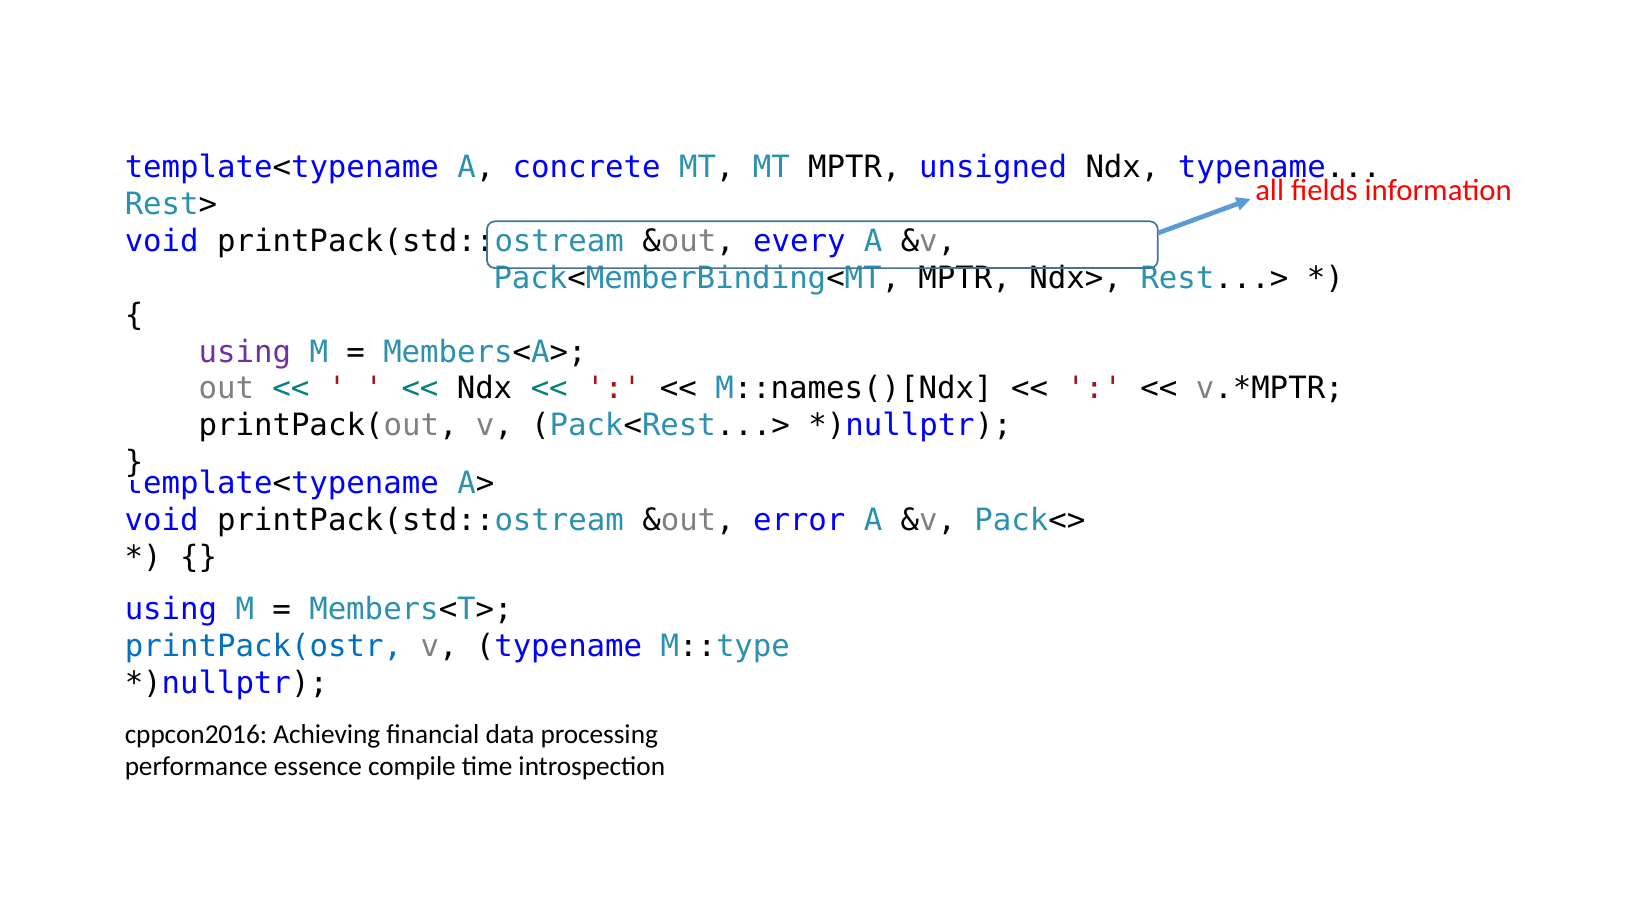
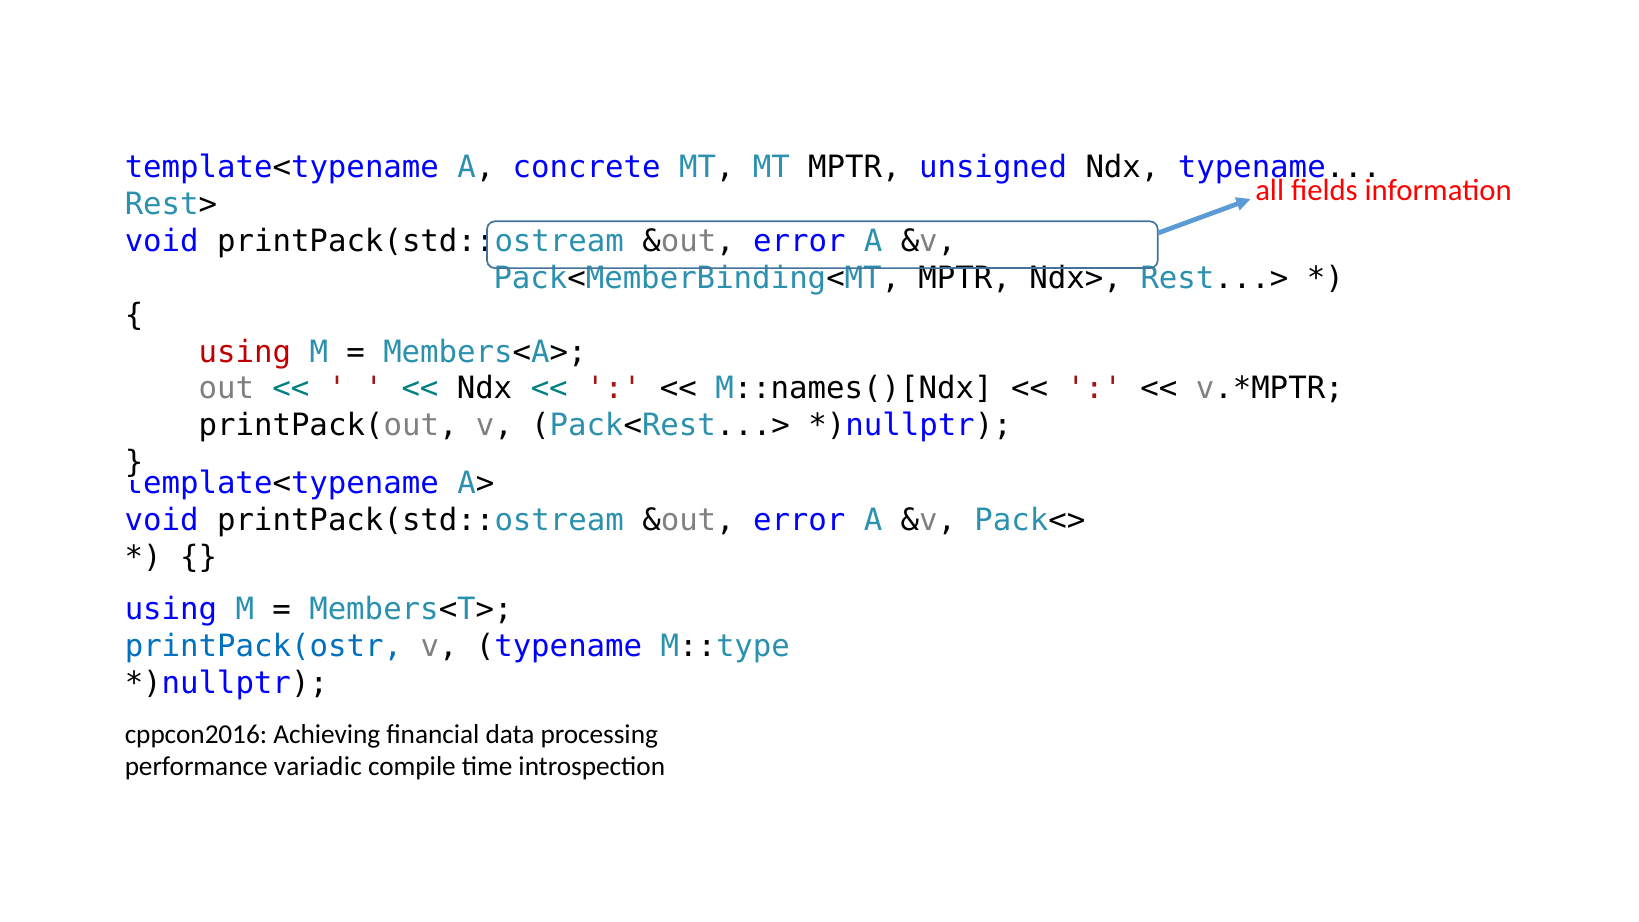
every at (799, 241): every -> error
using at (245, 352) colour: purple -> red
essence: essence -> variadic
